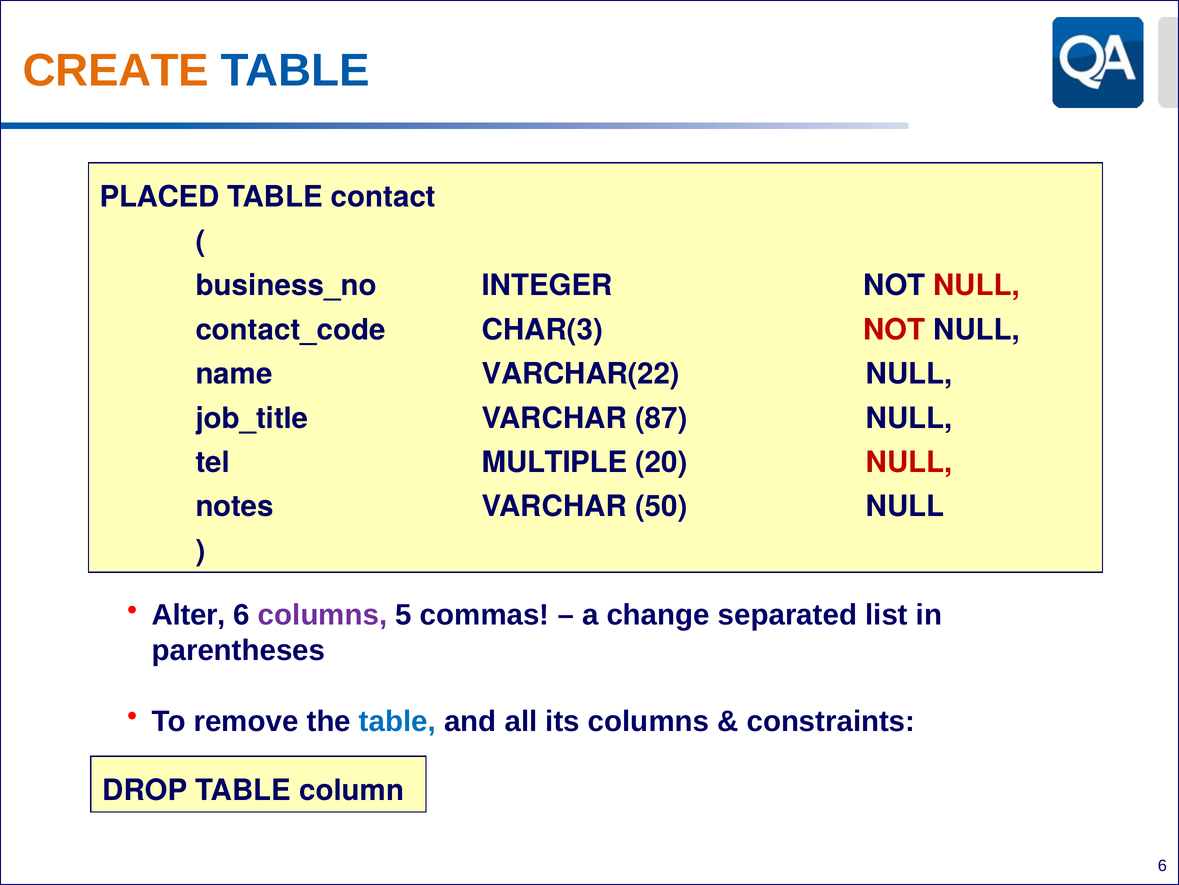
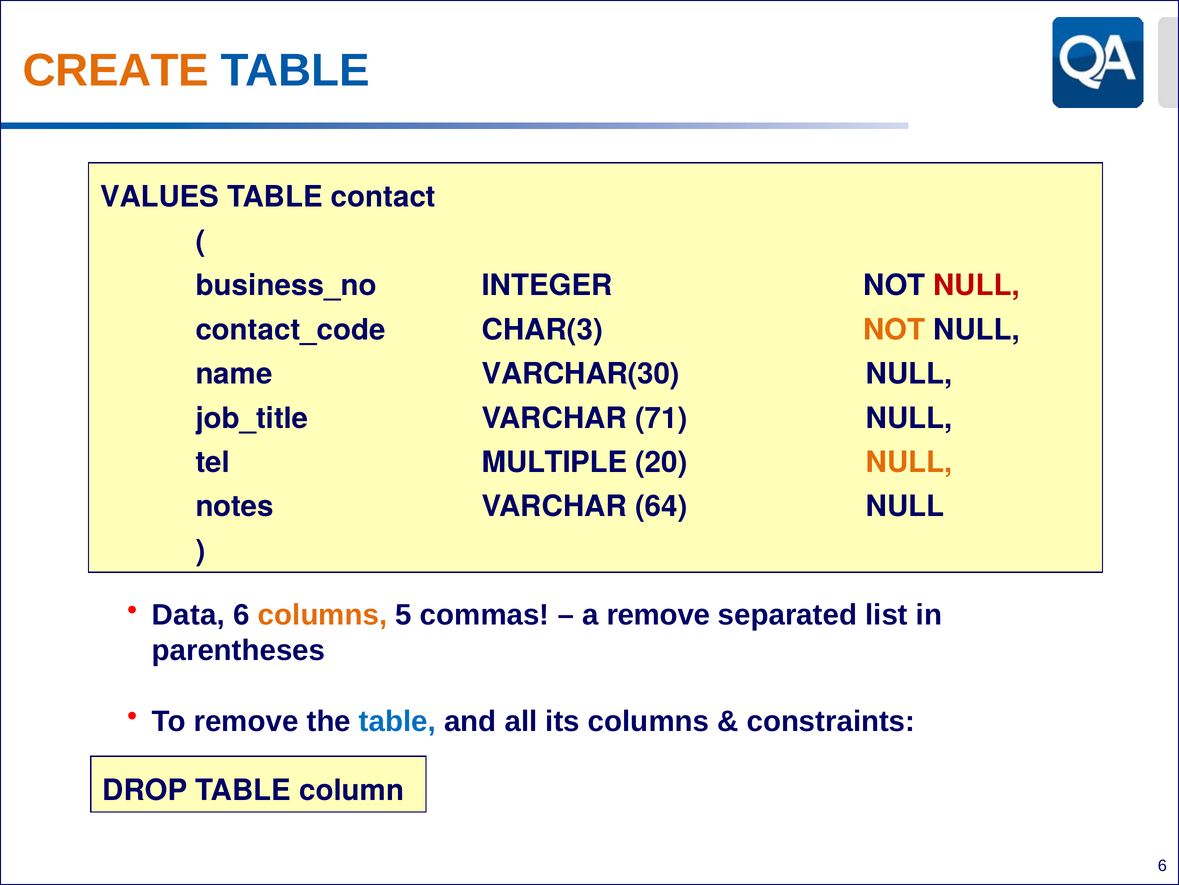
PLACED: PLACED -> VALUES
NOT at (894, 330) colour: red -> orange
VARCHAR(22: VARCHAR(22 -> VARCHAR(30
87: 87 -> 71
NULL at (909, 462) colour: red -> orange
50: 50 -> 64
Alter: Alter -> Data
columns at (323, 615) colour: purple -> orange
a change: change -> remove
